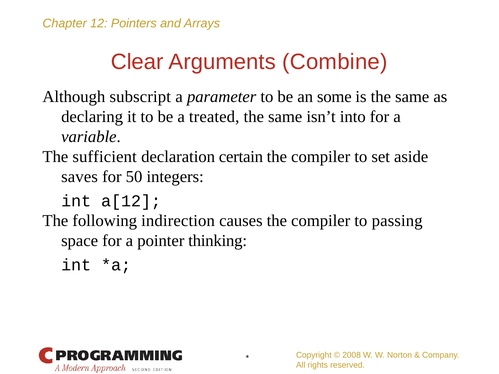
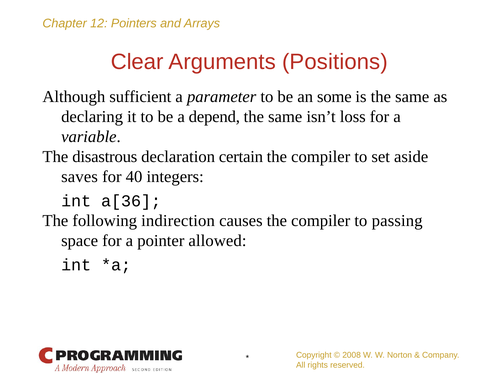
Combine: Combine -> Positions
subscript: subscript -> sufficient
treated: treated -> depend
into: into -> loss
sufficient: sufficient -> disastrous
50: 50 -> 40
a[12: a[12 -> a[36
thinking: thinking -> allowed
